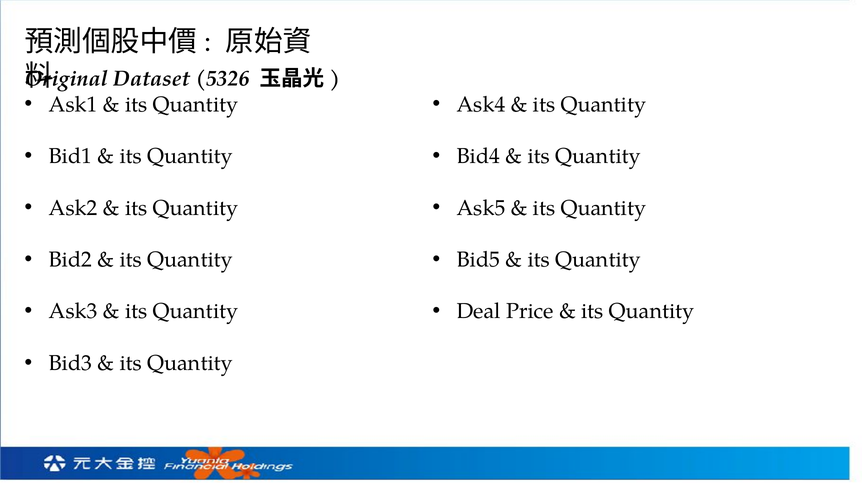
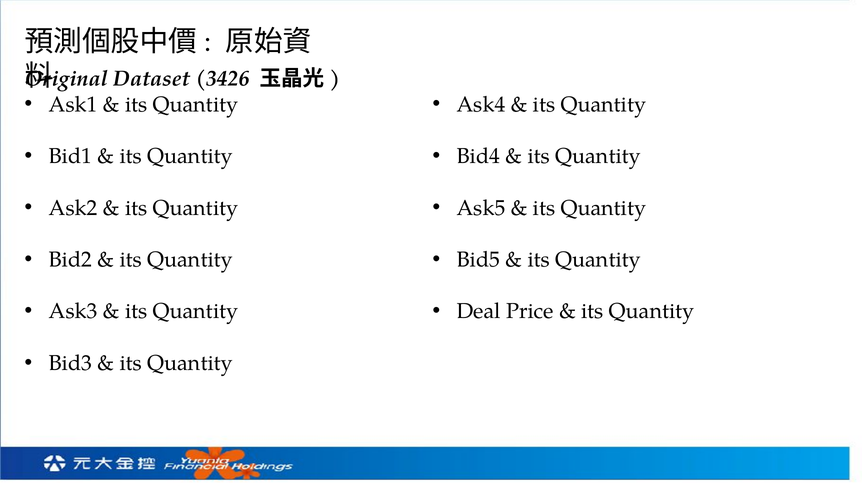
5326: 5326 -> 3426
